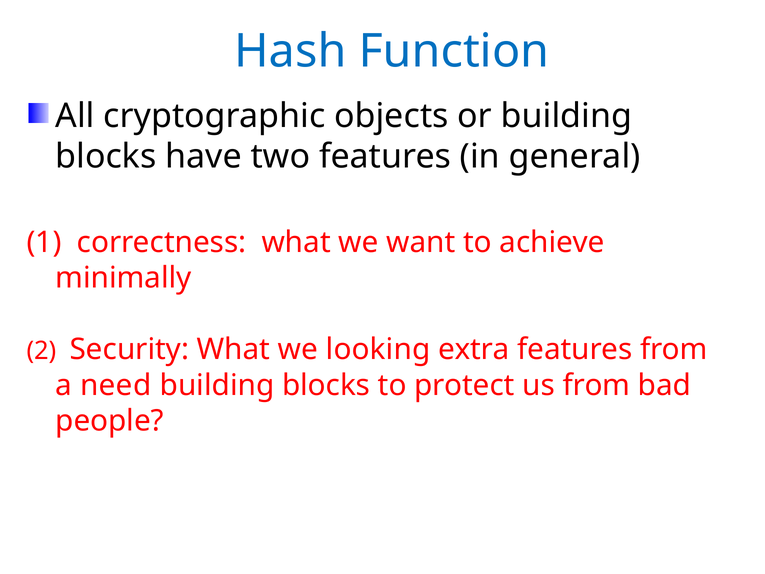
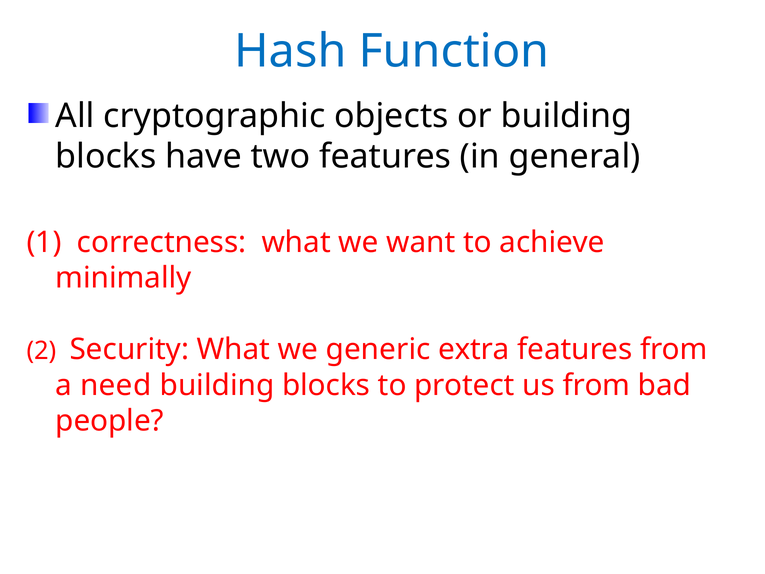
looking: looking -> generic
